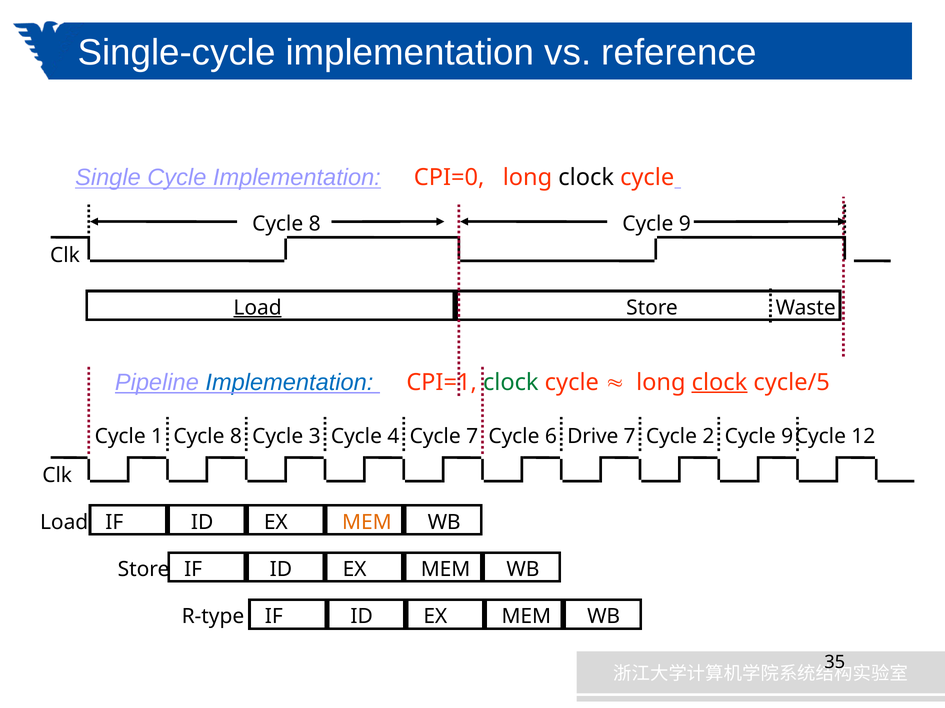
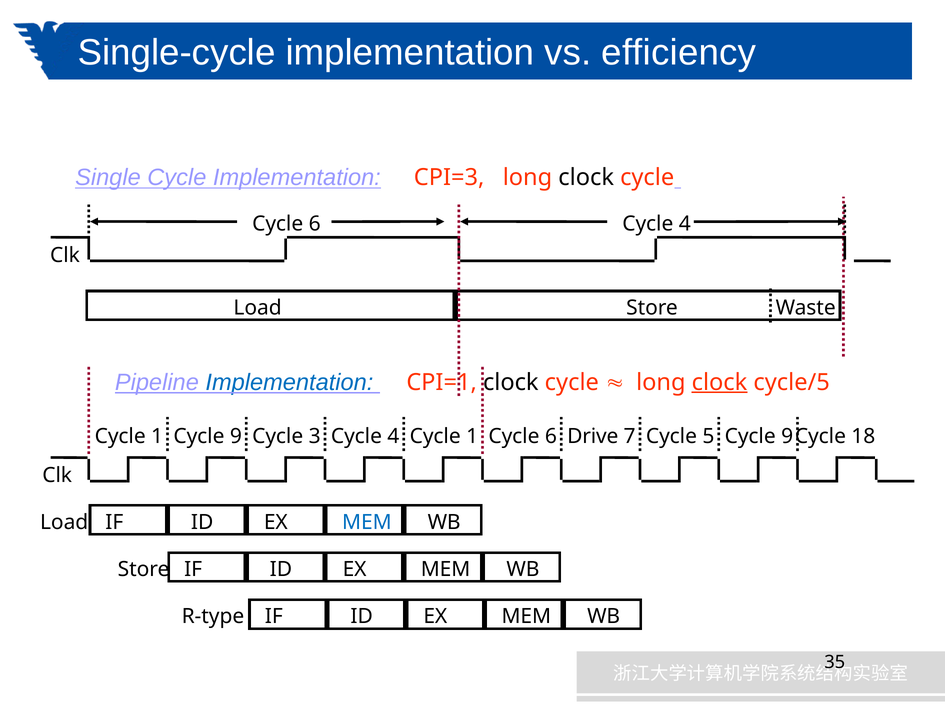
reference: reference -> efficiency
CPI=0: CPI=0 -> CPI=3
8 at (315, 224): 8 -> 6
9 at (685, 224): 9 -> 4
Load at (258, 308) underline: present -> none
clock at (511, 383) colour: green -> black
1 Cycle 8: 8 -> 9
4 Cycle 7: 7 -> 1
2: 2 -> 5
12: 12 -> 18
MEM at (367, 523) colour: orange -> blue
